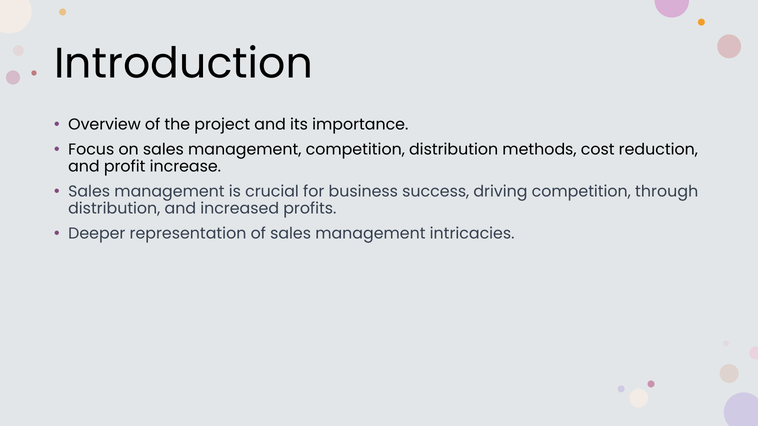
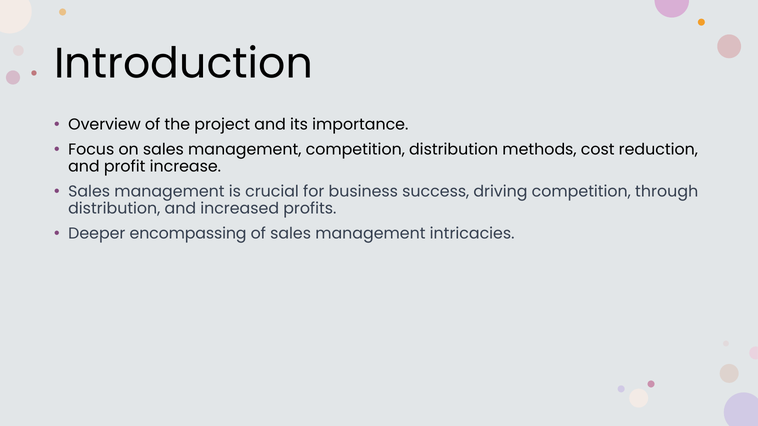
representation: representation -> encompassing
